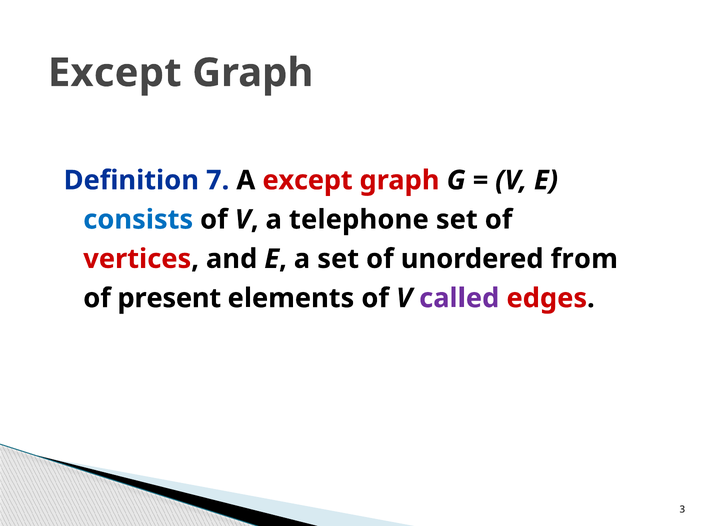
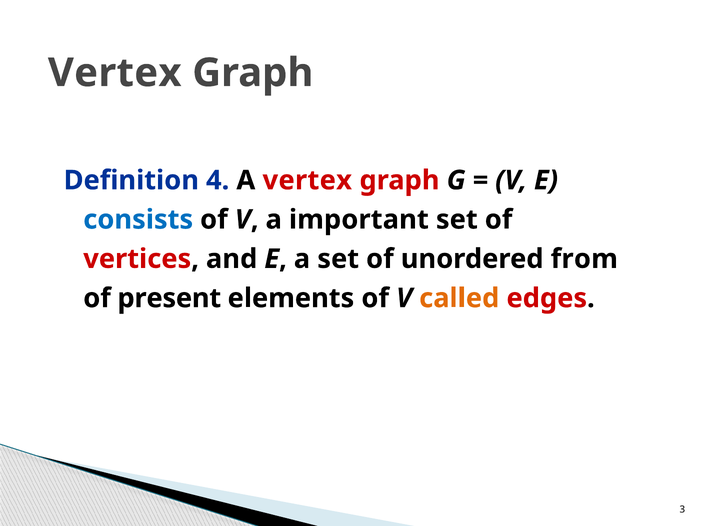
Except at (115, 73): Except -> Vertex
7: 7 -> 4
A except: except -> vertex
telephone: telephone -> important
called colour: purple -> orange
